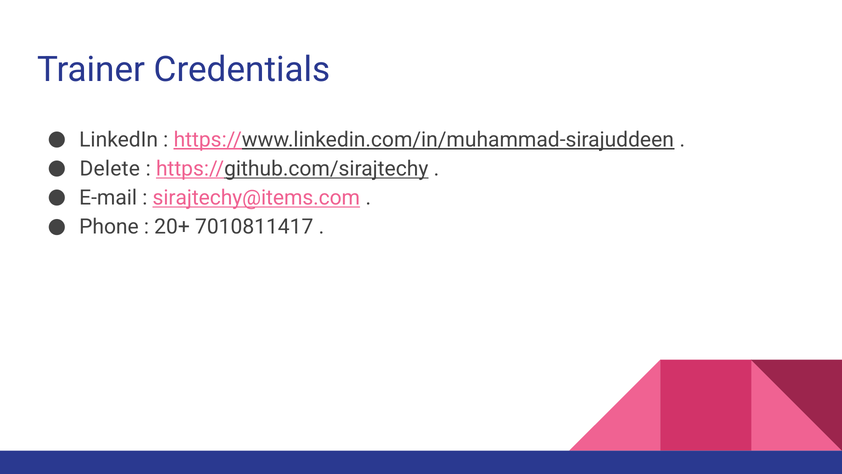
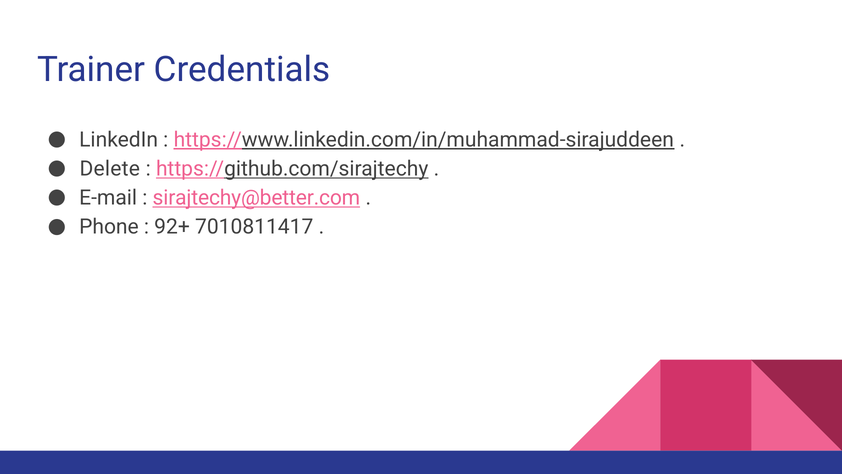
sirajtechy@items.com: sirajtechy@items.com -> sirajtechy@better.com
20+: 20+ -> 92+
